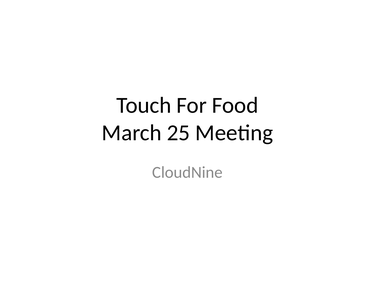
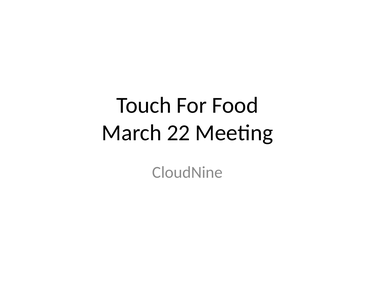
25: 25 -> 22
